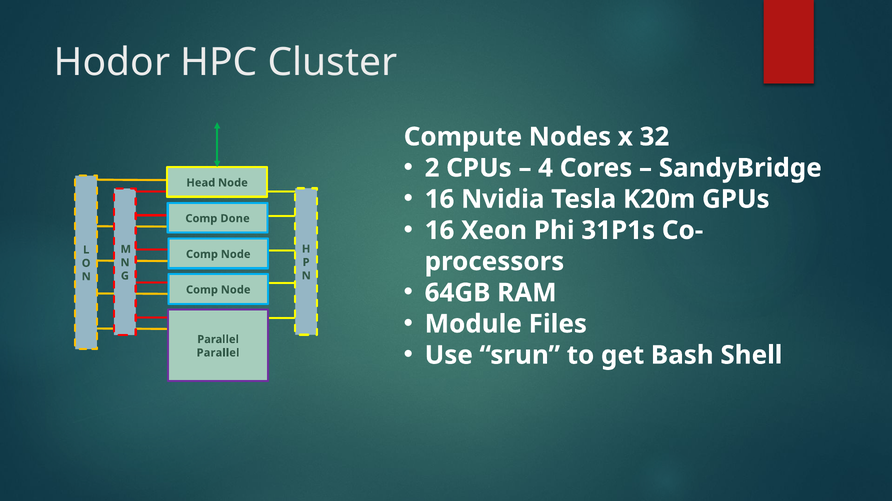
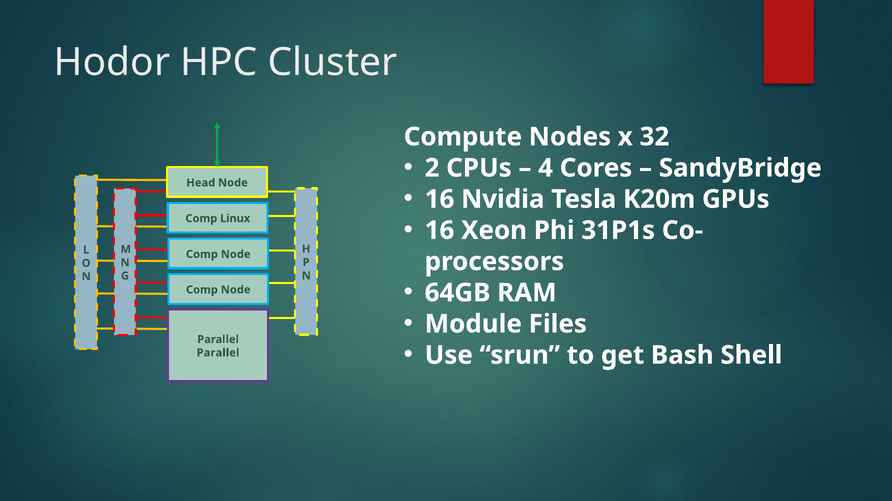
Done: Done -> Linux
